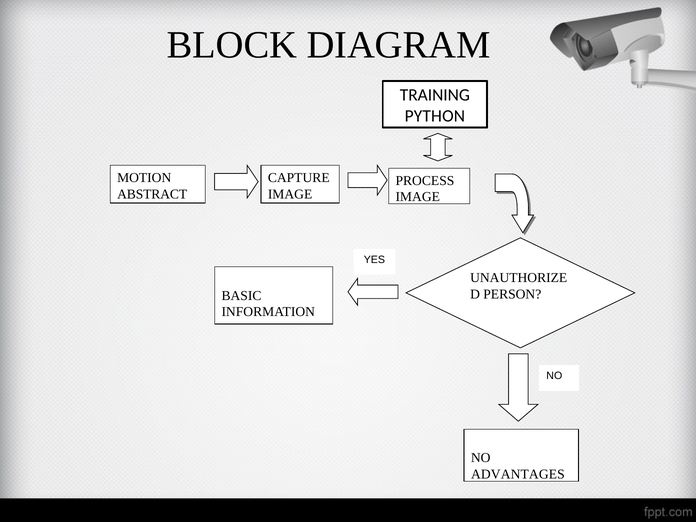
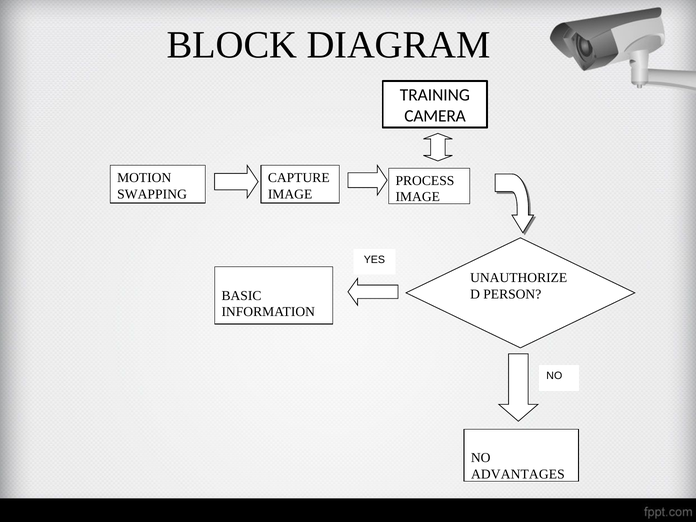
PYTHON: PYTHON -> CAMERA
ABSTRACT: ABSTRACT -> SWAPPING
